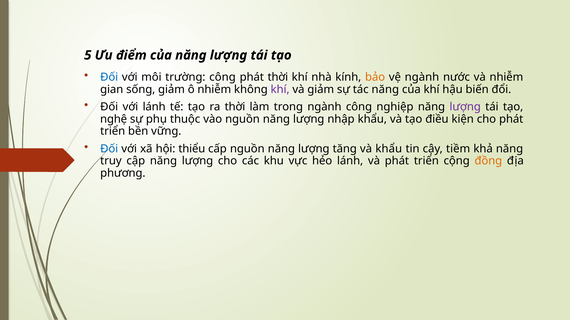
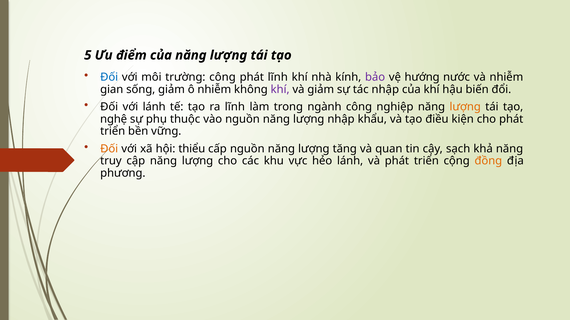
phát thời: thời -> lĩnh
bảo colour: orange -> purple
vệ ngành: ngành -> hướng
tác năng: năng -> nhập
ra thời: thời -> lĩnh
lượng at (465, 107) colour: purple -> orange
Đối at (109, 149) colour: blue -> orange
và khẩu: khẩu -> quan
tiềm: tiềm -> sạch
